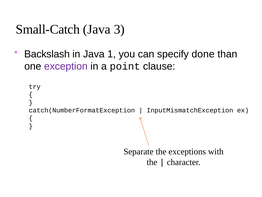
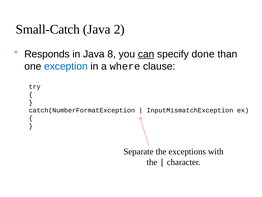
3: 3 -> 2
Backslash: Backslash -> Responds
1: 1 -> 8
can underline: none -> present
exception colour: purple -> blue
point: point -> where
